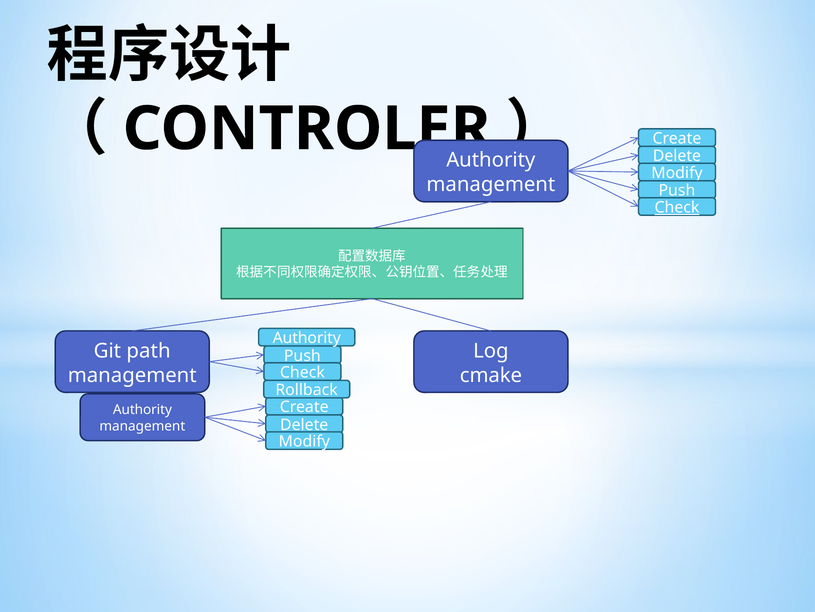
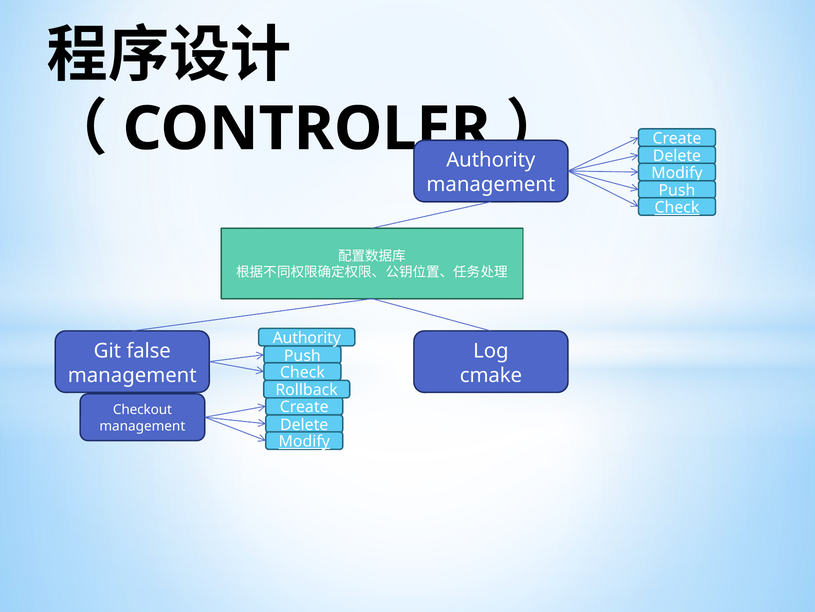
path: path -> false
Authority at (142, 410): Authority -> Checkout
Modify at (304, 441) underline: none -> present
